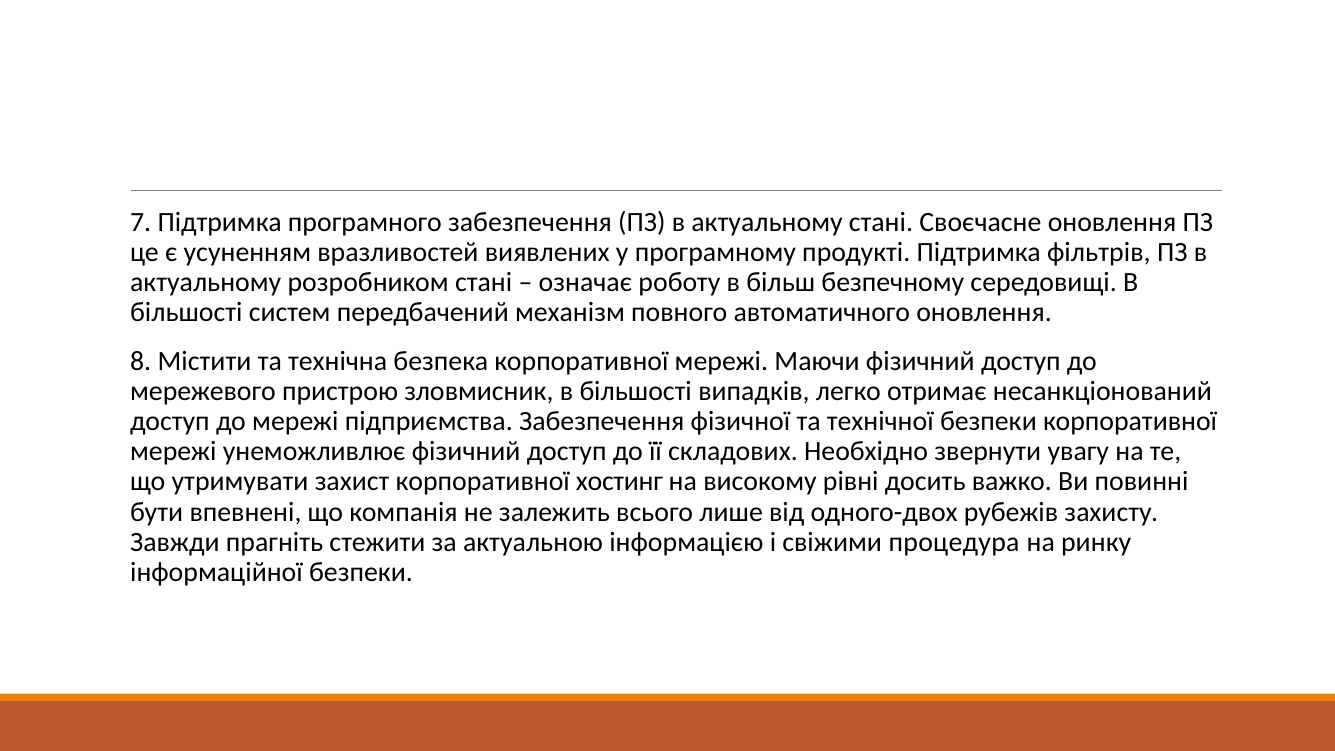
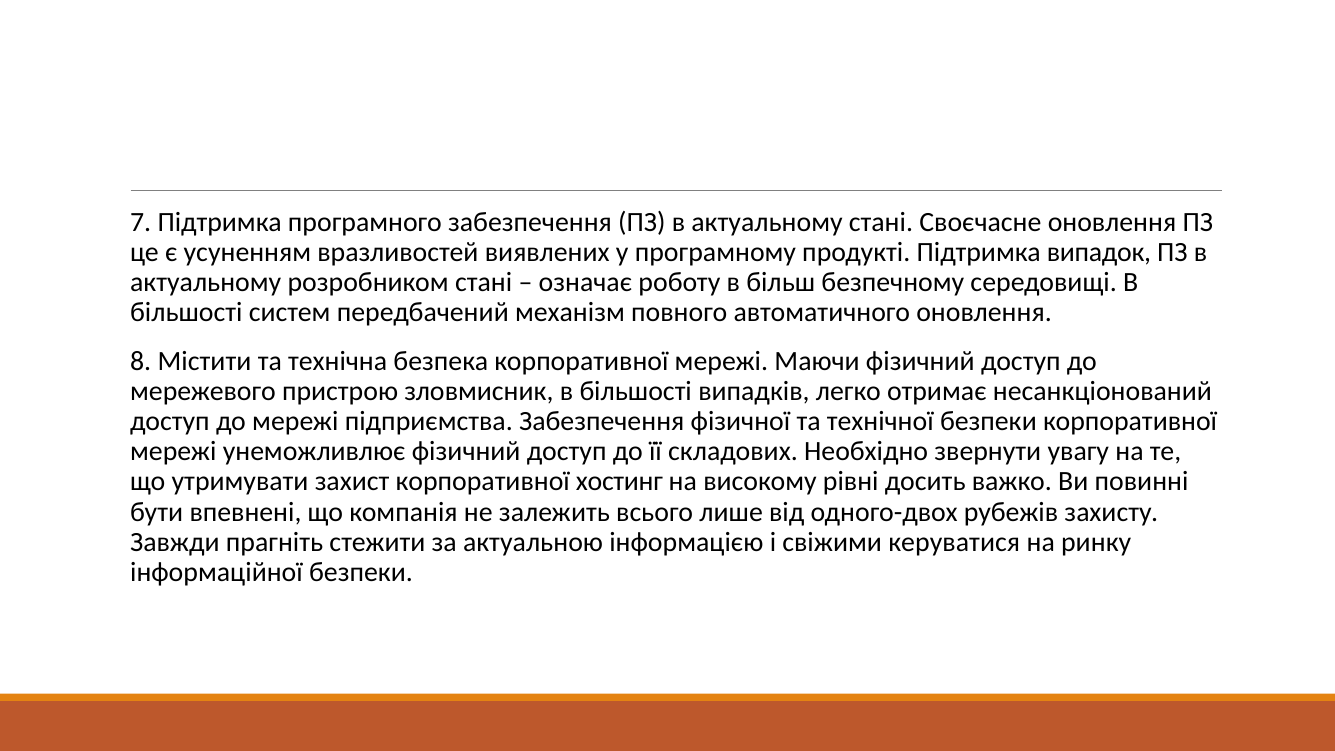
фiльтрiв: фiльтрiв -> випадок
процедура: процедура -> керуватися
